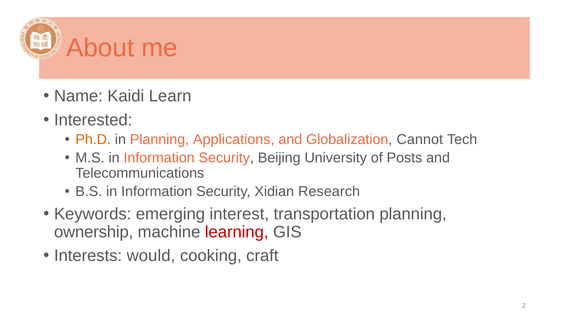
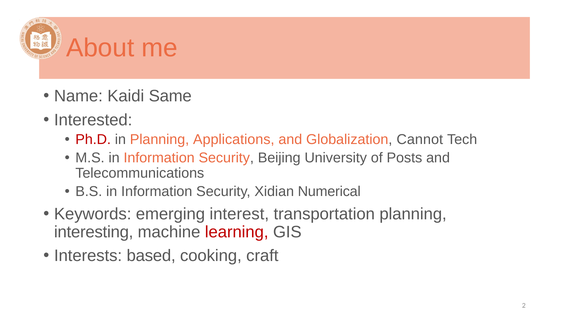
Learn: Learn -> Same
Ph.D colour: orange -> red
Research: Research -> Numerical
ownership: ownership -> interesting
would: would -> based
